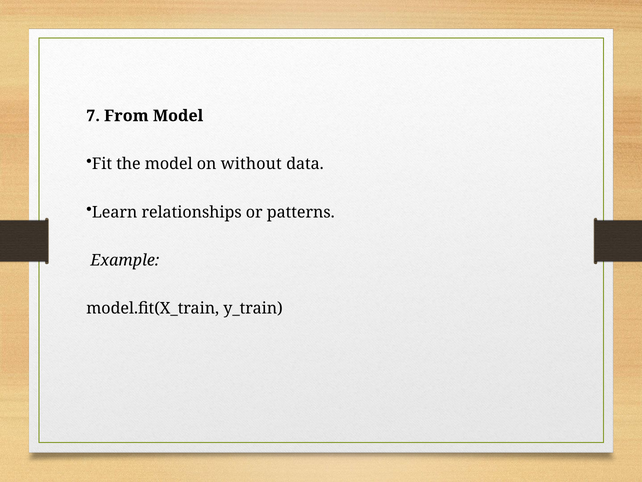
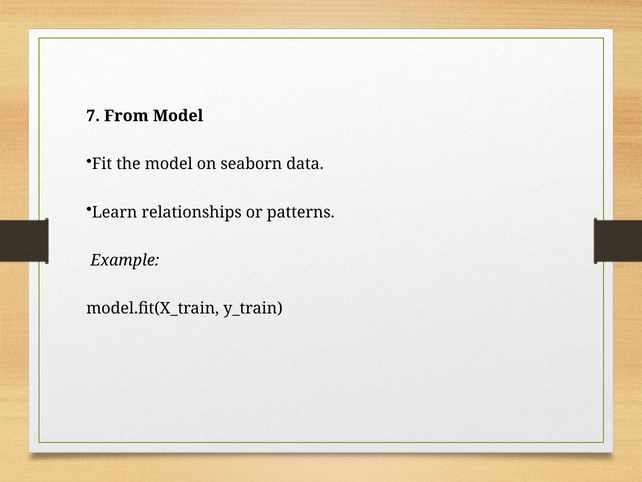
without: without -> seaborn
